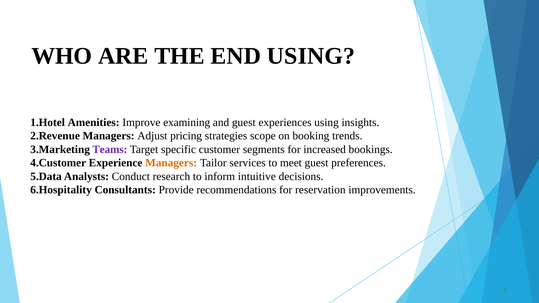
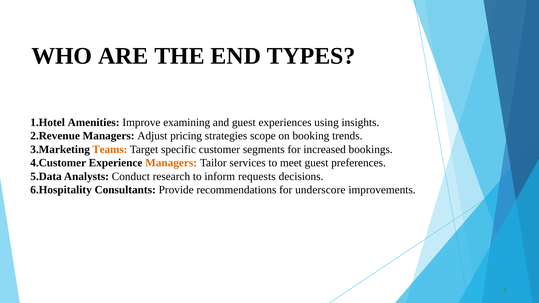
END USING: USING -> TYPES
Teams colour: purple -> orange
intuitive: intuitive -> requests
reservation: reservation -> underscore
